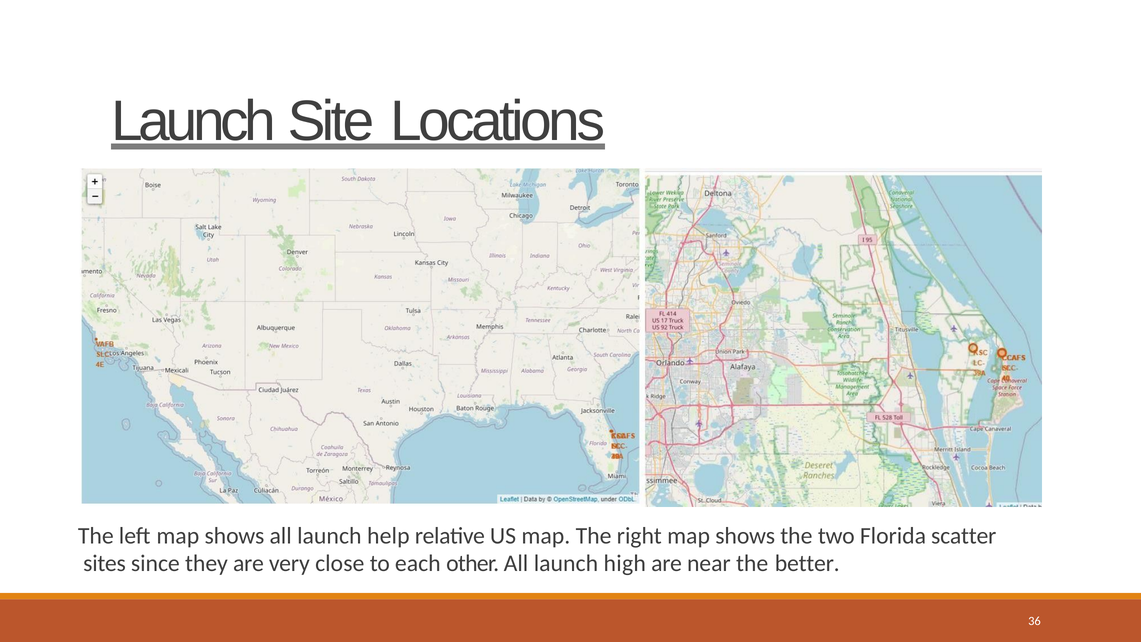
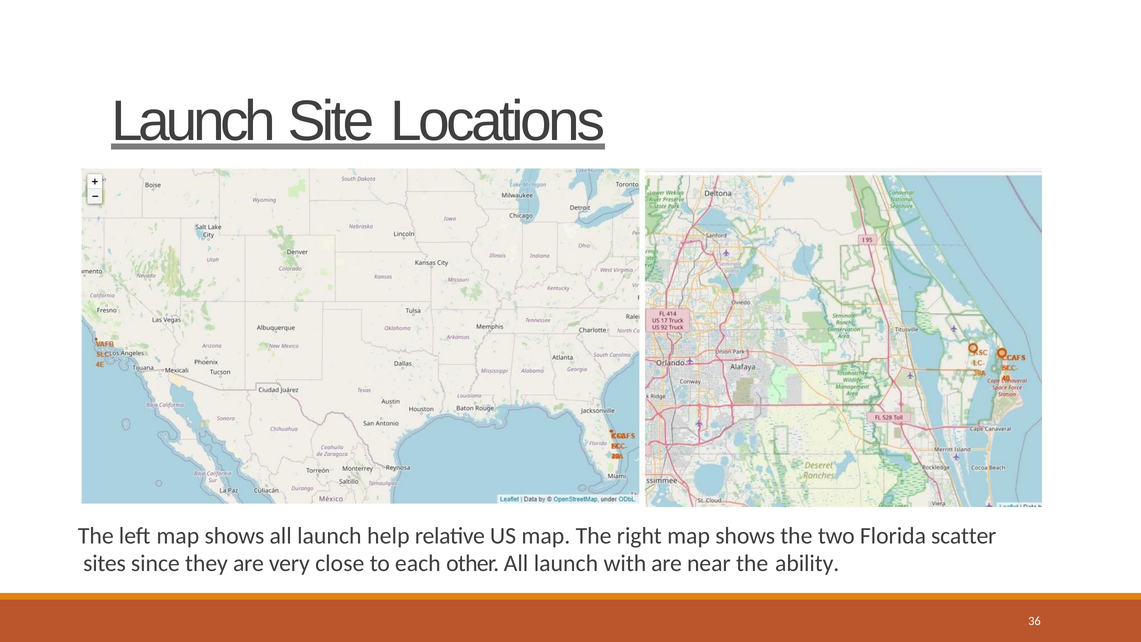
high: high -> with
better: better -> ability
